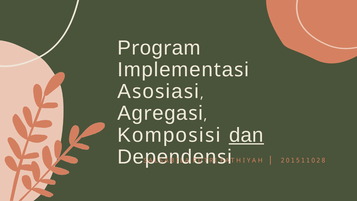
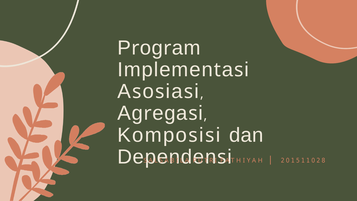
dan underline: present -> none
